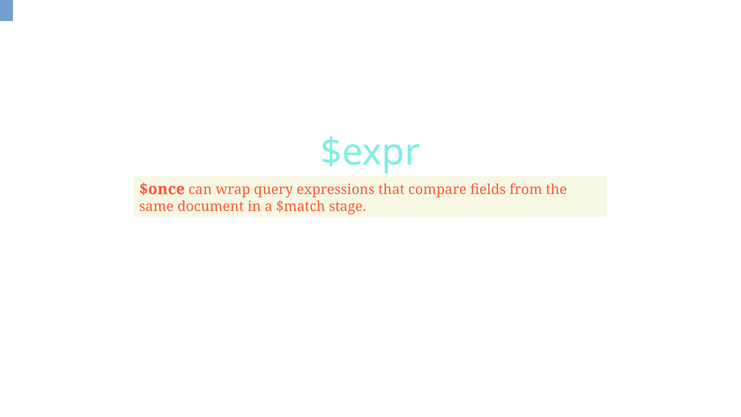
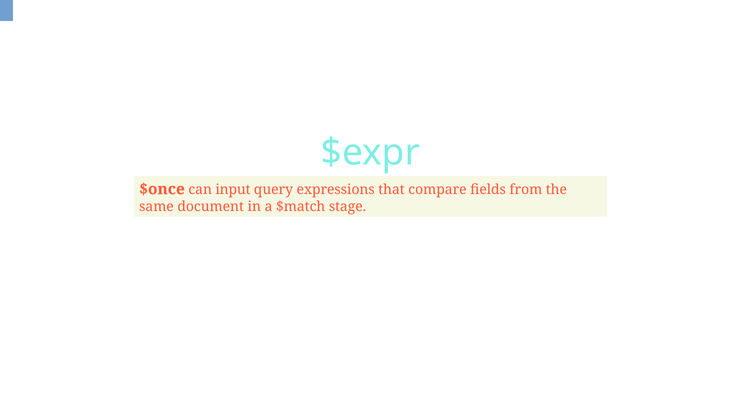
wrap: wrap -> input
